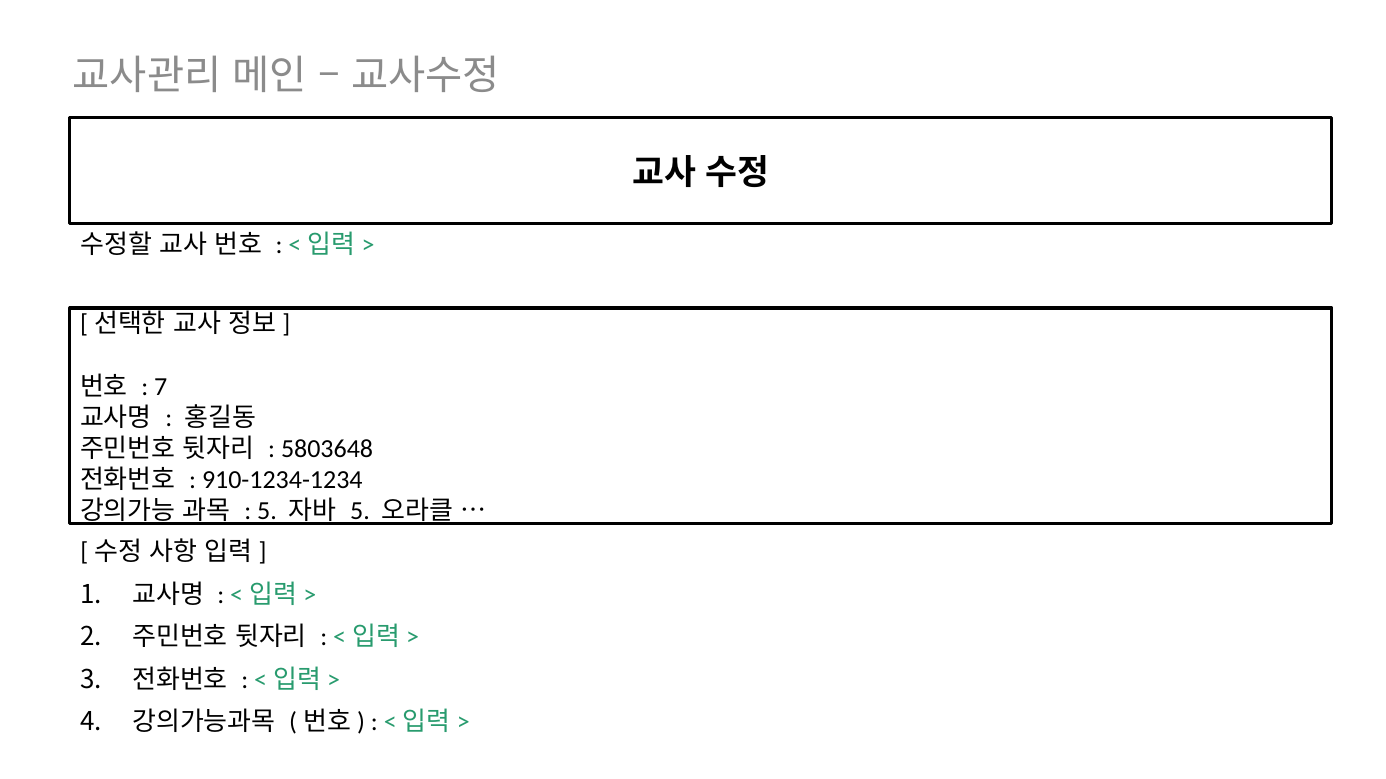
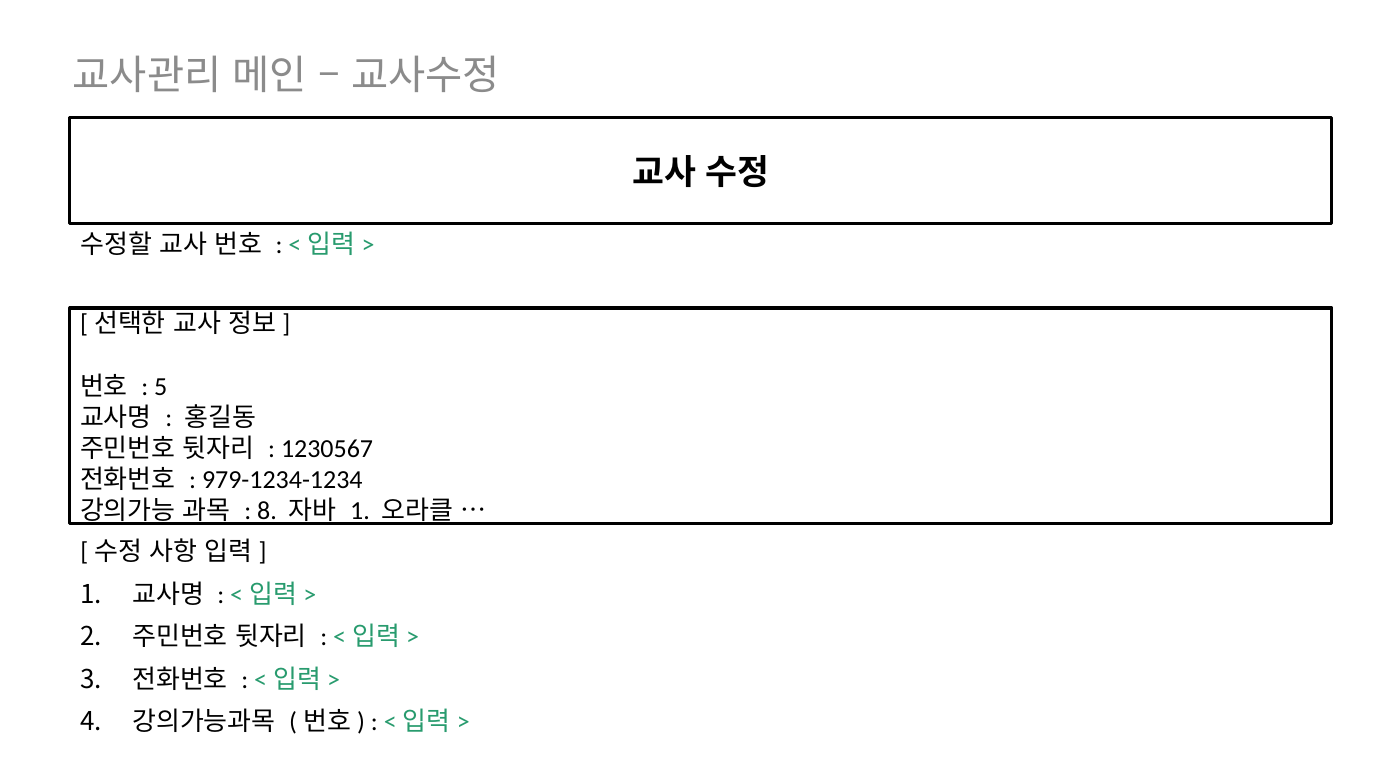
7: 7 -> 5
5803648: 5803648 -> 1230567
910-1234-1234: 910-1234-1234 -> 979-1234-1234
5 at (267, 512): 5 -> 8
5 at (360, 512): 5 -> 1
